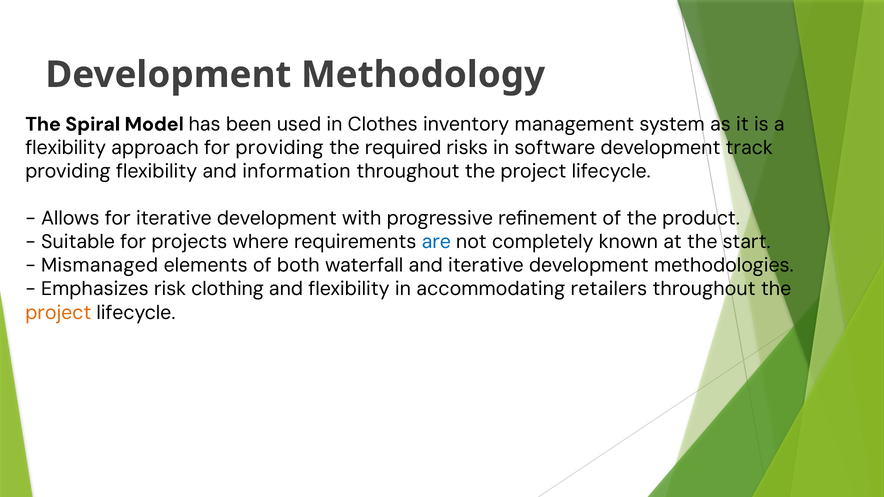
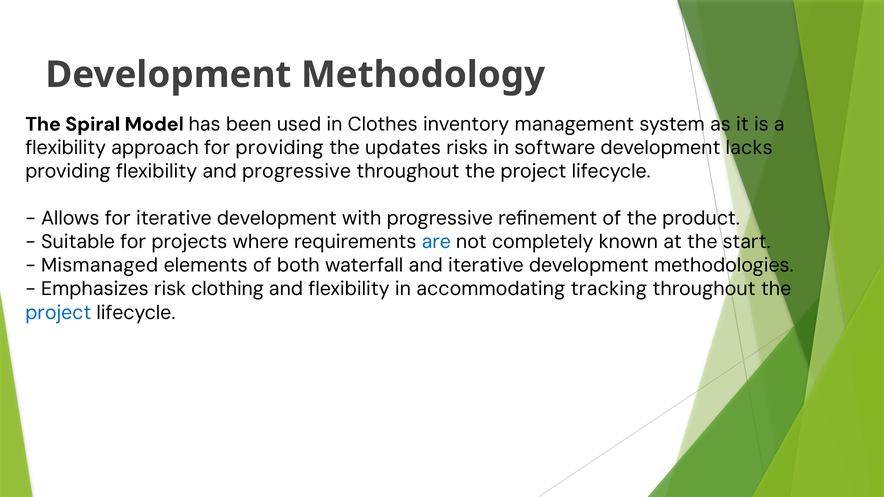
required: required -> updates
track: track -> lacks
and information: information -> progressive
retailers: retailers -> tracking
project at (58, 313) colour: orange -> blue
